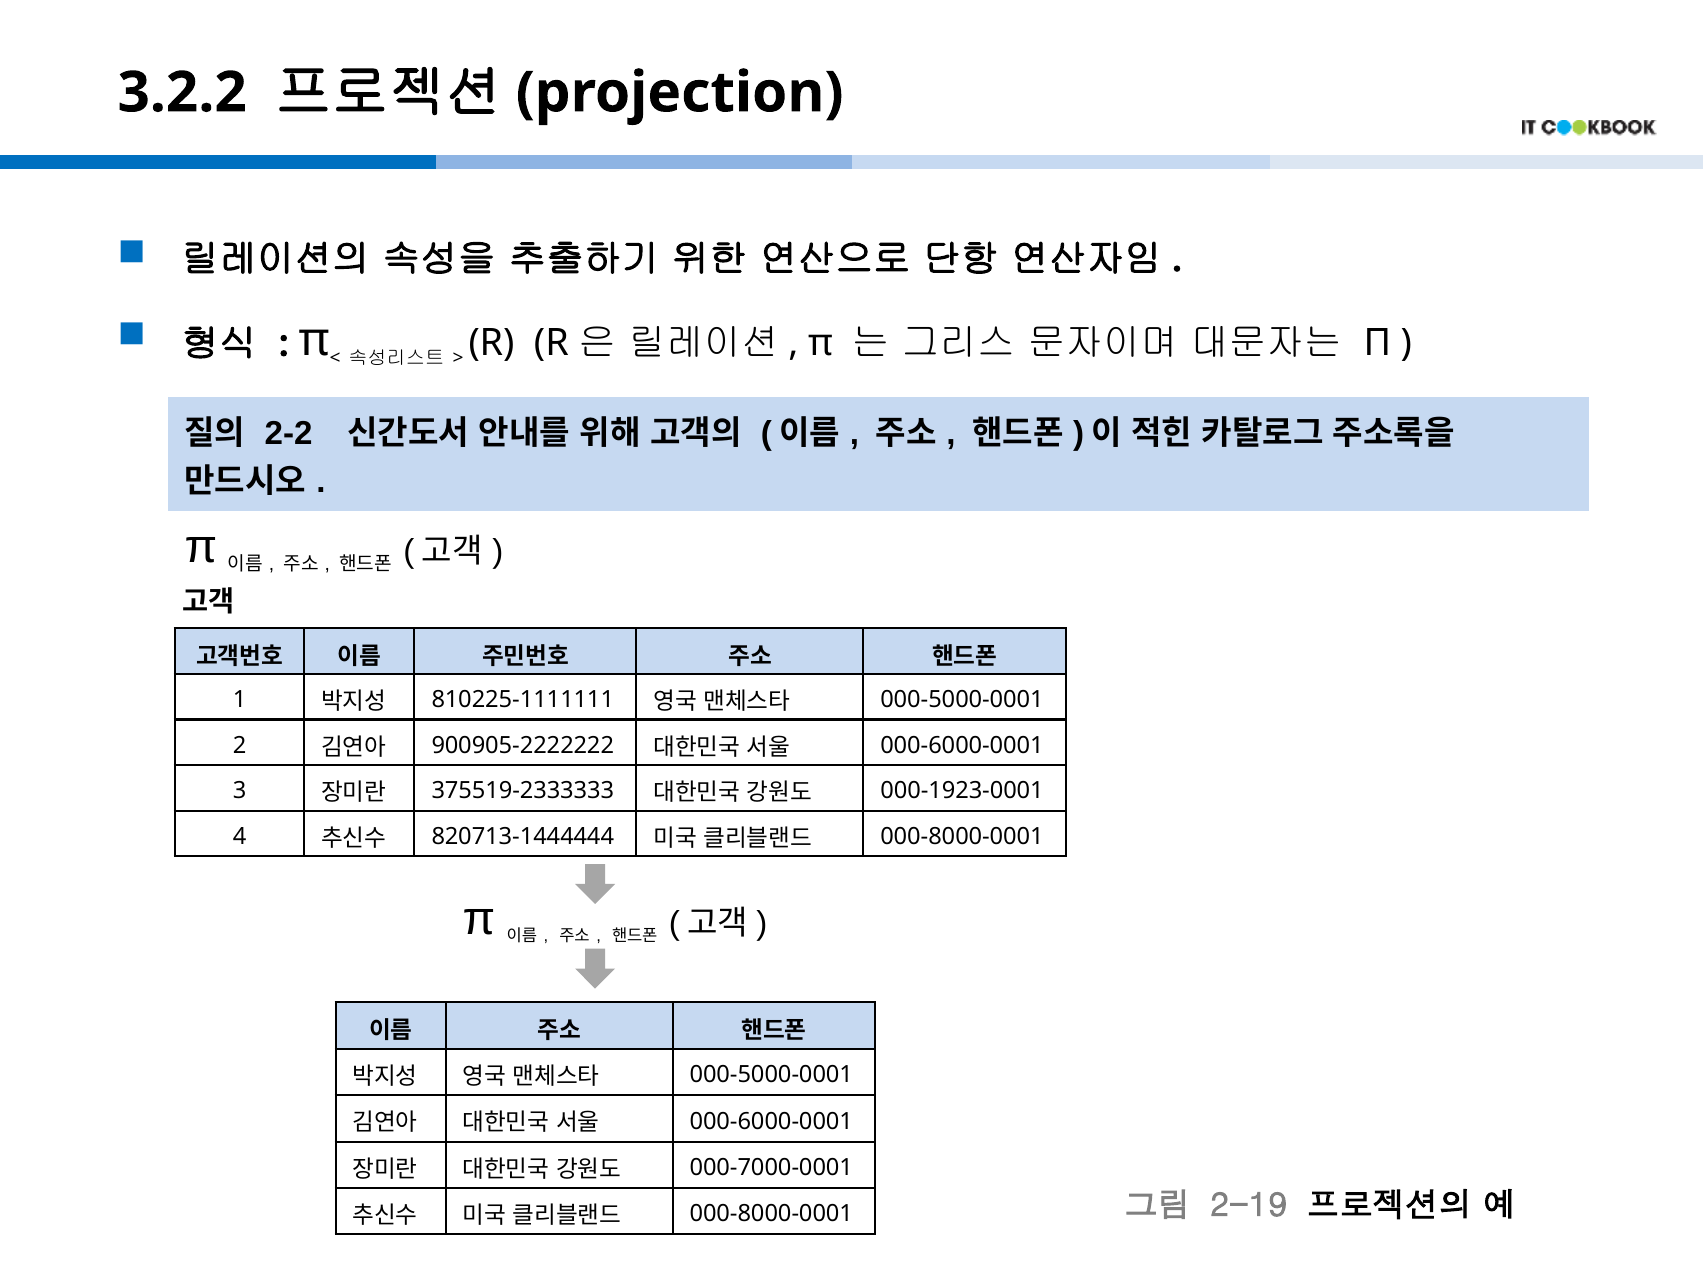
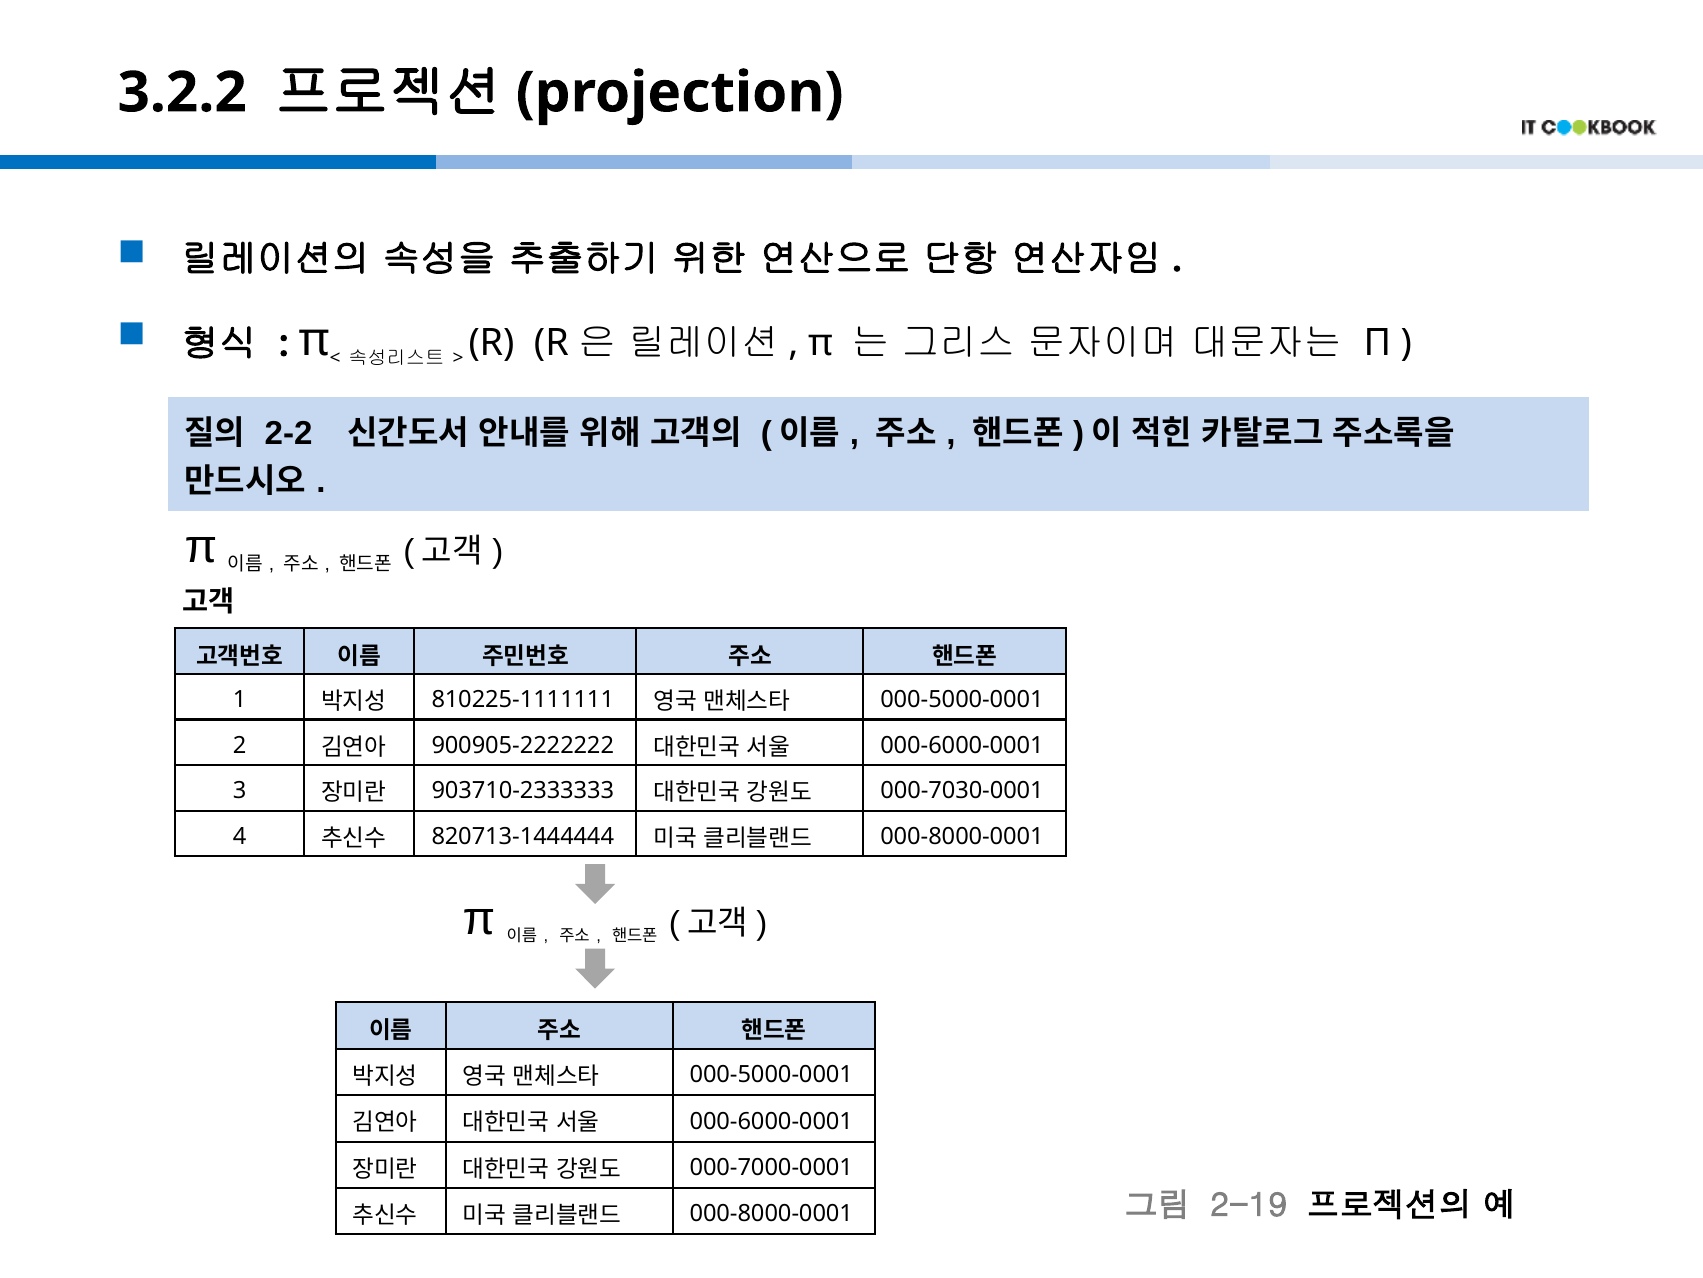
375519-2333333: 375519-2333333 -> 903710-2333333
000-1923-0001: 000-1923-0001 -> 000-7030-0001
